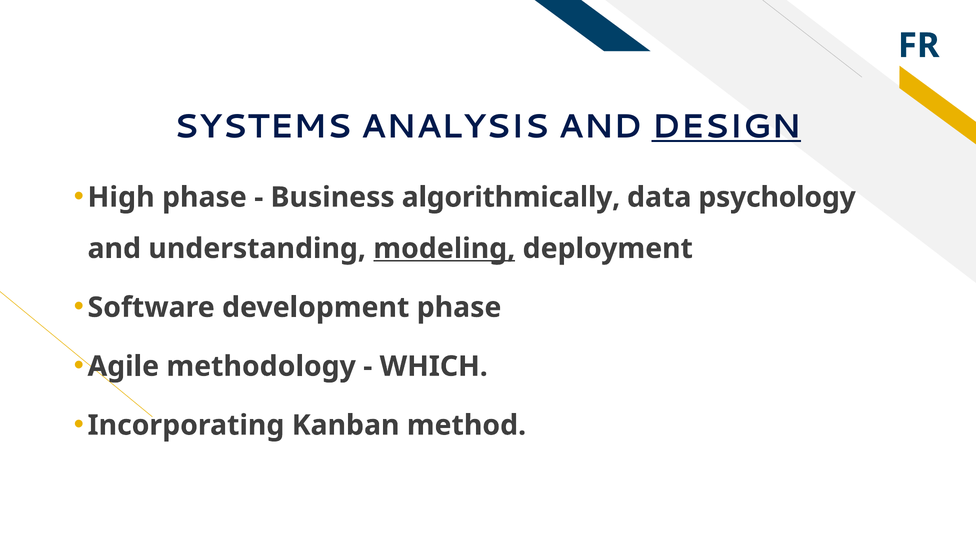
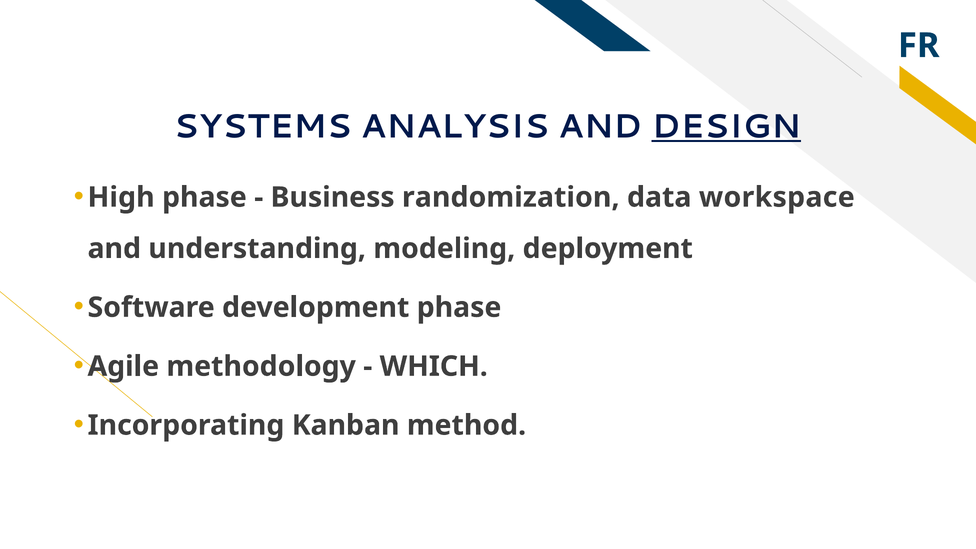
algorithmically: algorithmically -> randomization
psychology: psychology -> workspace
modeling underline: present -> none
